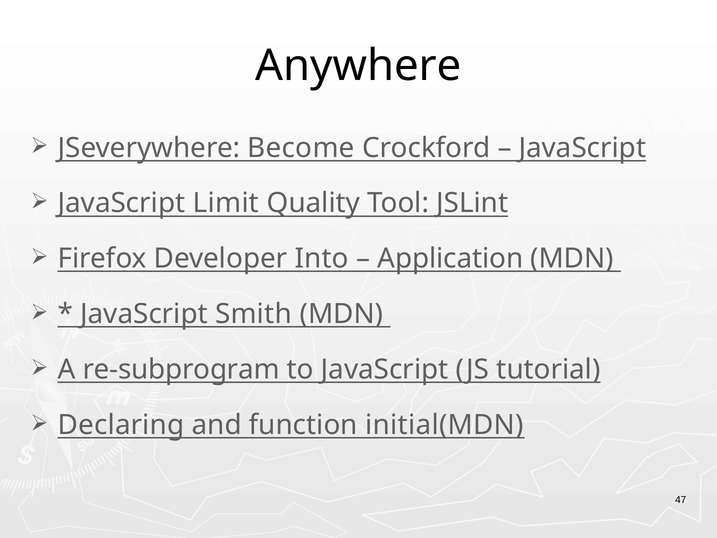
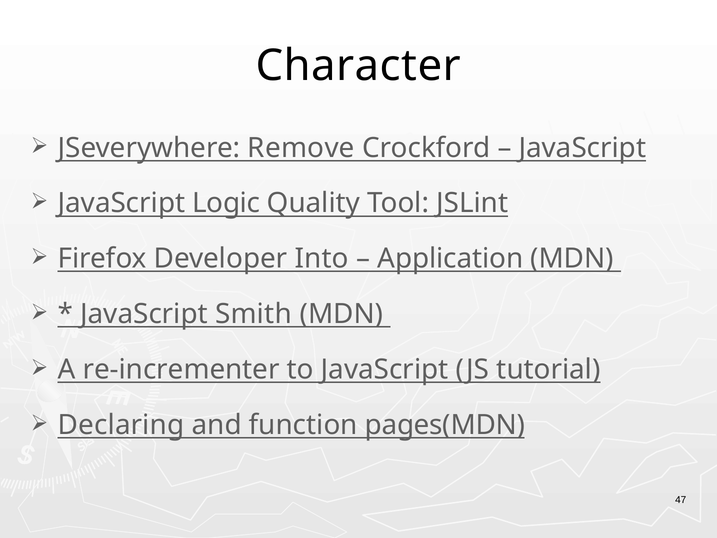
Anywhere: Anywhere -> Character
Become: Become -> Remove
Limit: Limit -> Logic
re-subprogram: re-subprogram -> re-incrementer
initial(MDN: initial(MDN -> pages(MDN
